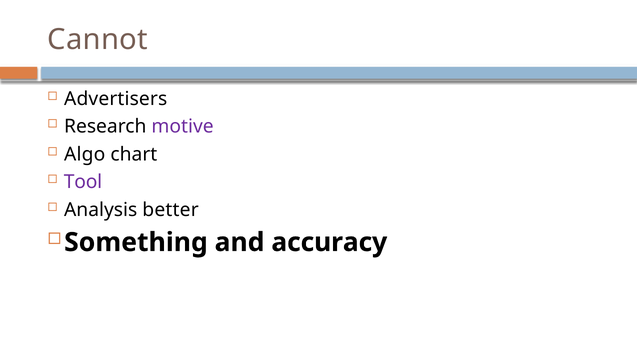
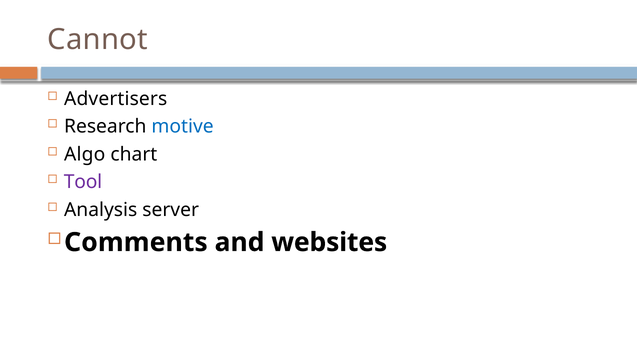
motive colour: purple -> blue
better: better -> server
Something: Something -> Comments
accuracy: accuracy -> websites
